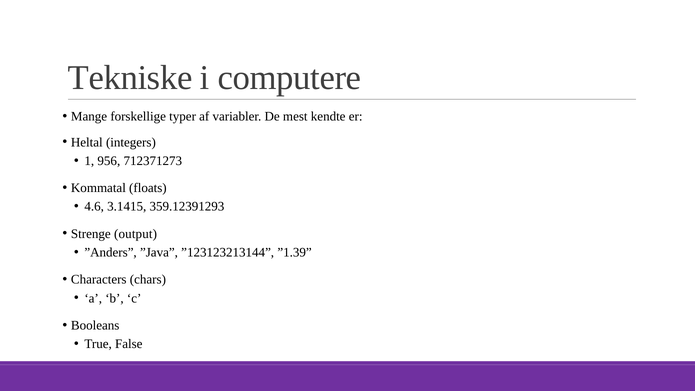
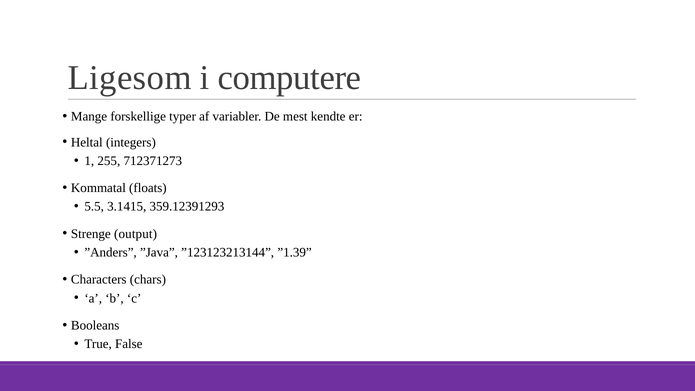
Tekniske: Tekniske -> Ligesom
956: 956 -> 255
4.6: 4.6 -> 5.5
